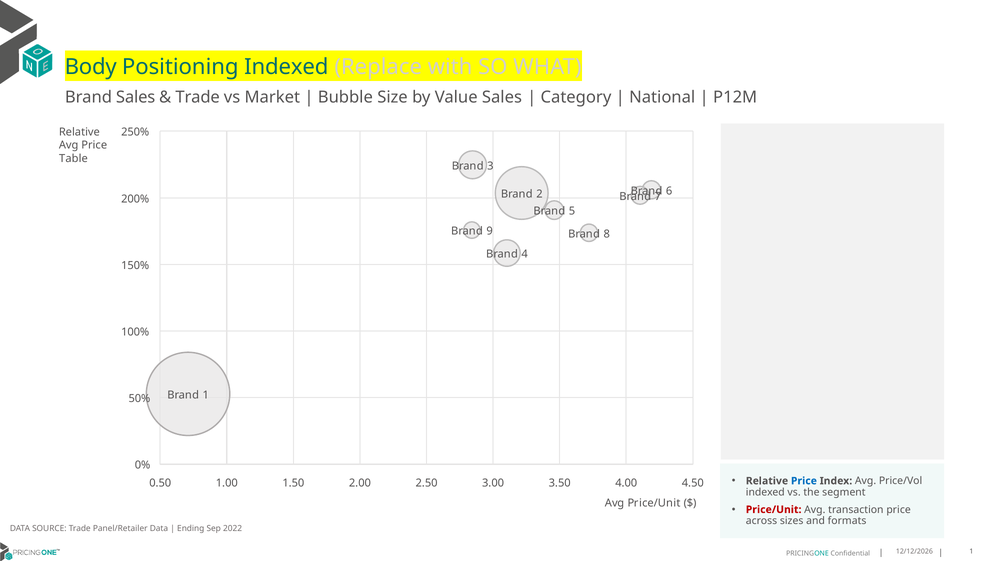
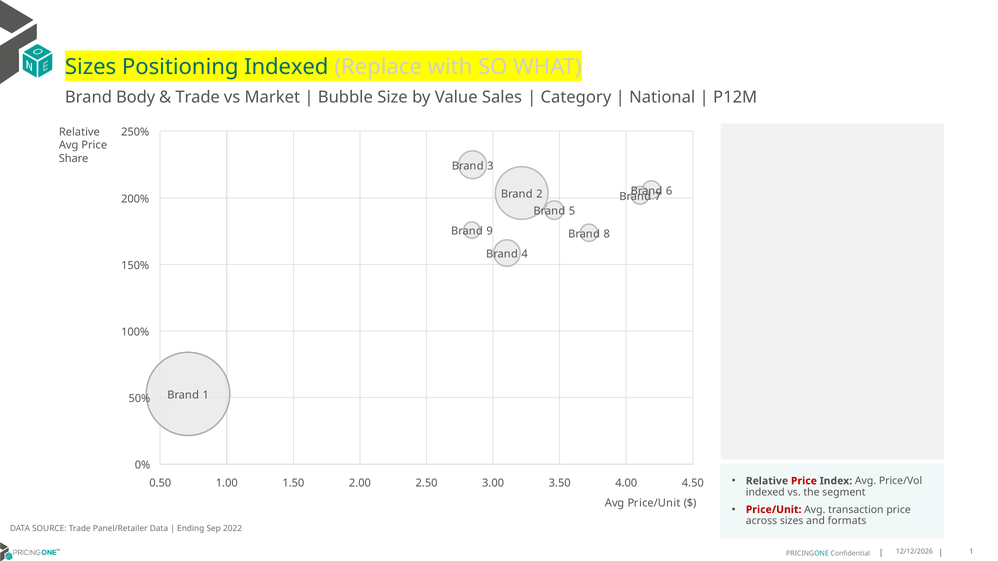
Body at (91, 67): Body -> Sizes
Brand Sales: Sales -> Body
Table: Table -> Share
Price at (804, 481) colour: blue -> red
